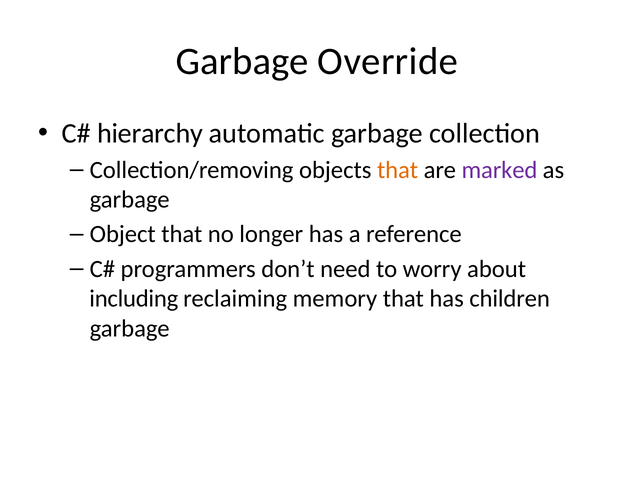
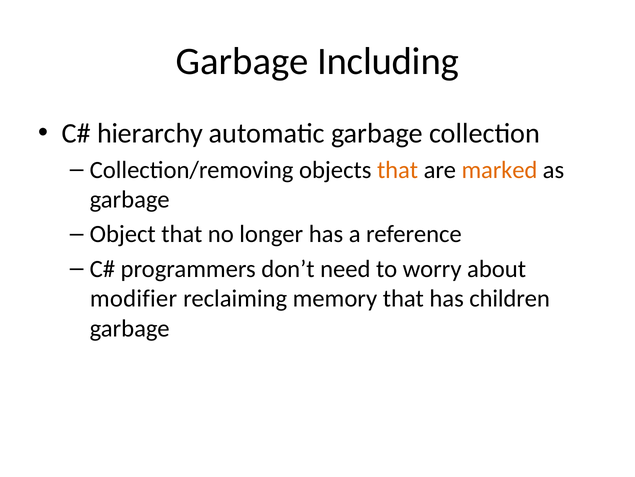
Override: Override -> Including
marked colour: purple -> orange
including: including -> modifier
